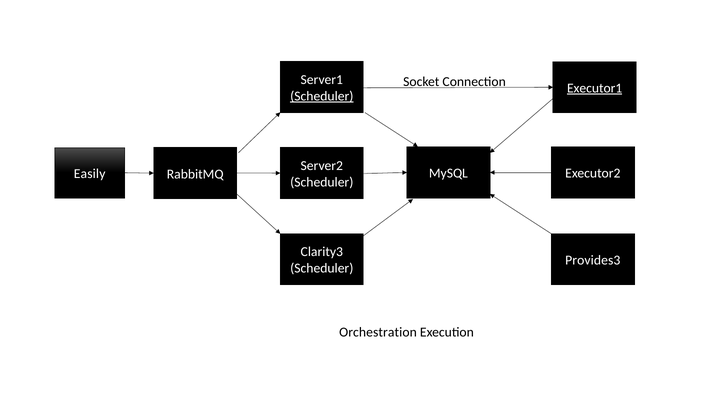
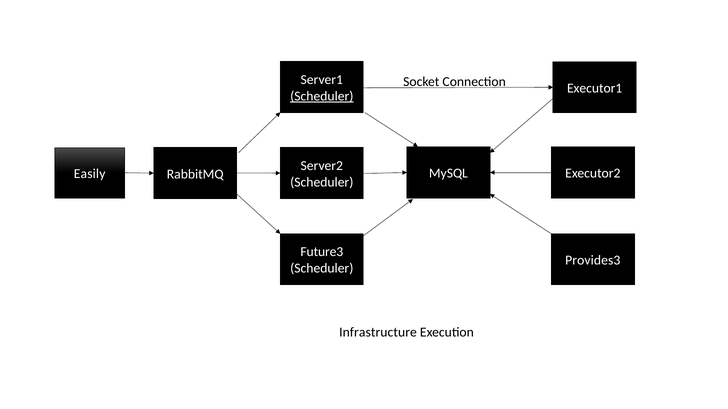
Executor1 underline: present -> none
Clarity3: Clarity3 -> Future3
Orchestration: Orchestration -> Infrastructure
